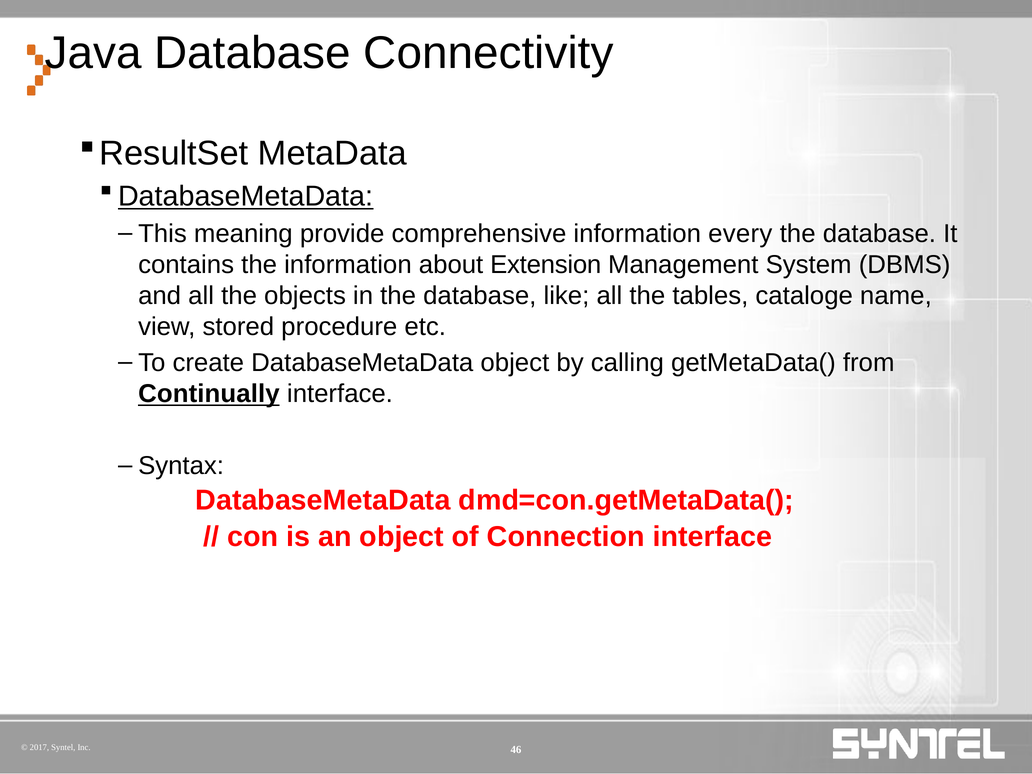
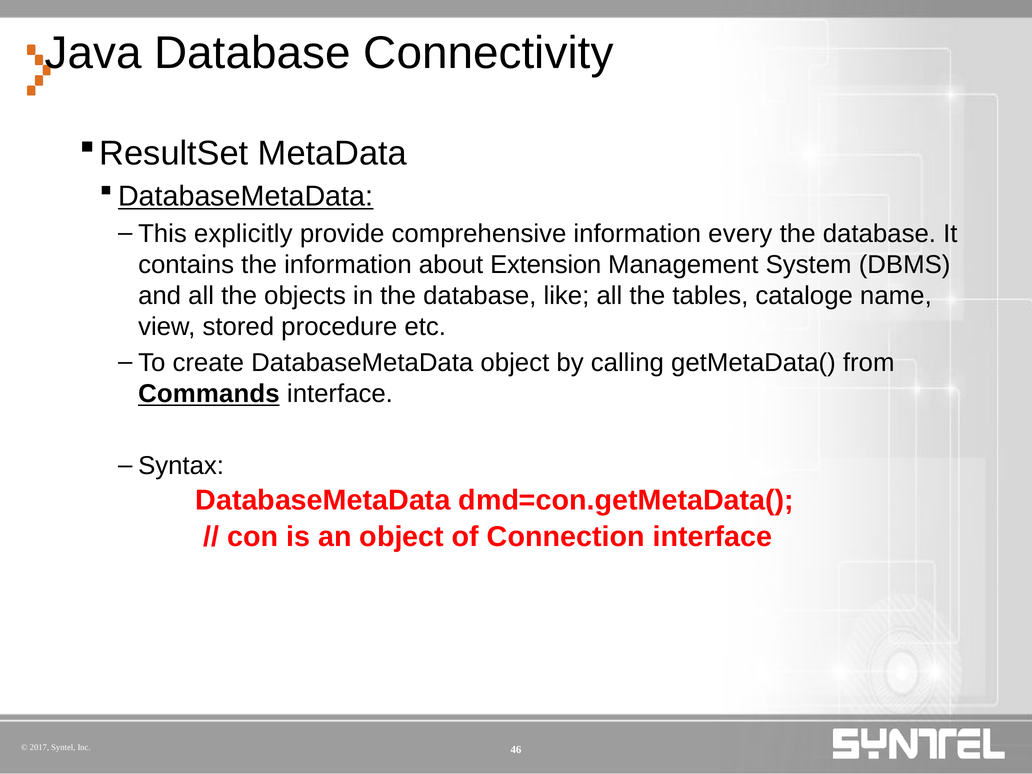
meaning: meaning -> explicitly
Continually: Continually -> Commands
